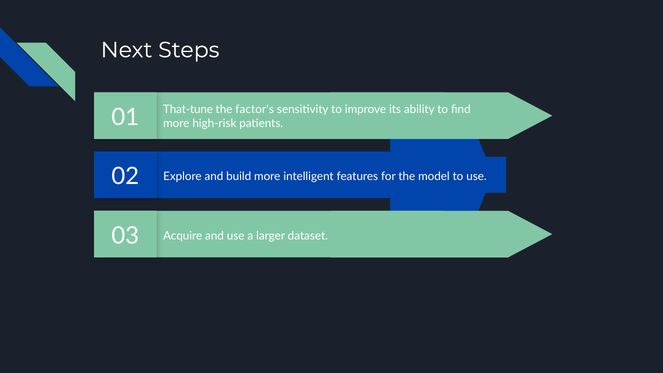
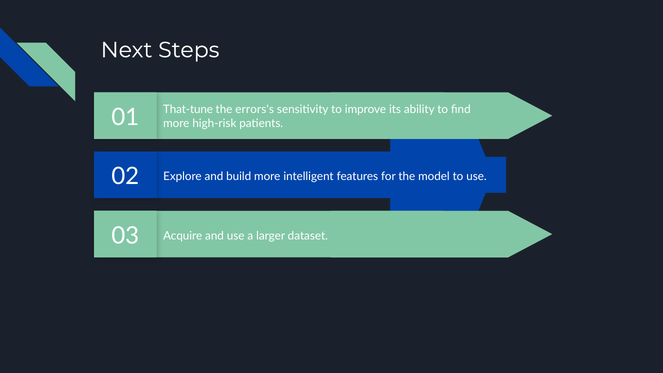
factor's: factor's -> errors's
